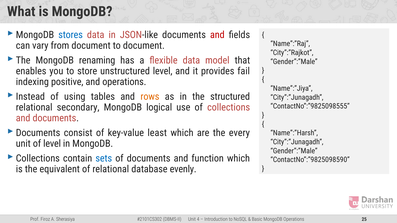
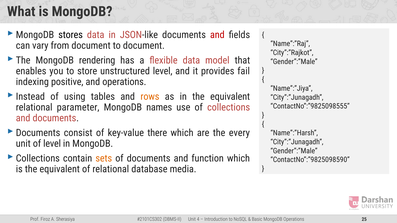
stores colour: blue -> black
renaming: renaming -> rendering
in the structured: structured -> equivalent
secondary: secondary -> parameter
logical: logical -> names
least: least -> there
sets colour: blue -> orange
evenly: evenly -> media
